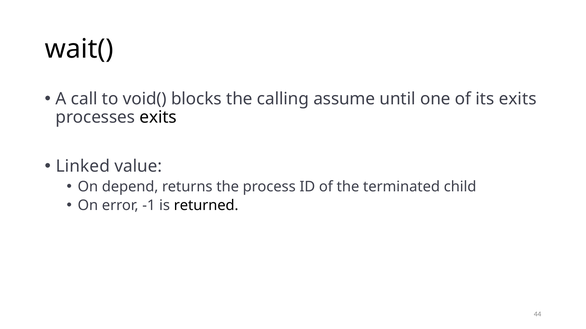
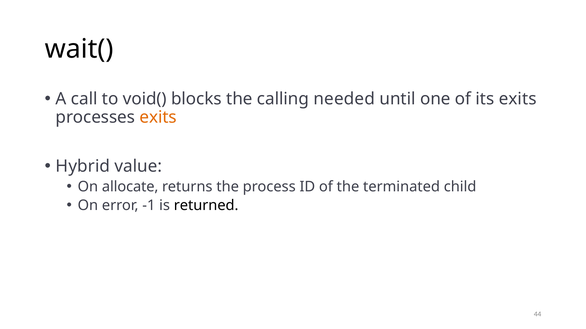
assume: assume -> needed
exits at (158, 118) colour: black -> orange
Linked: Linked -> Hybrid
depend: depend -> allocate
